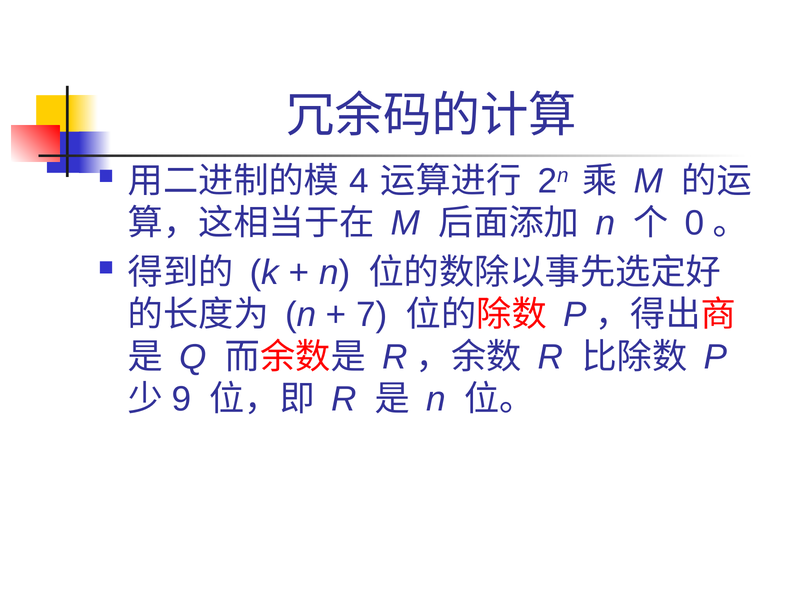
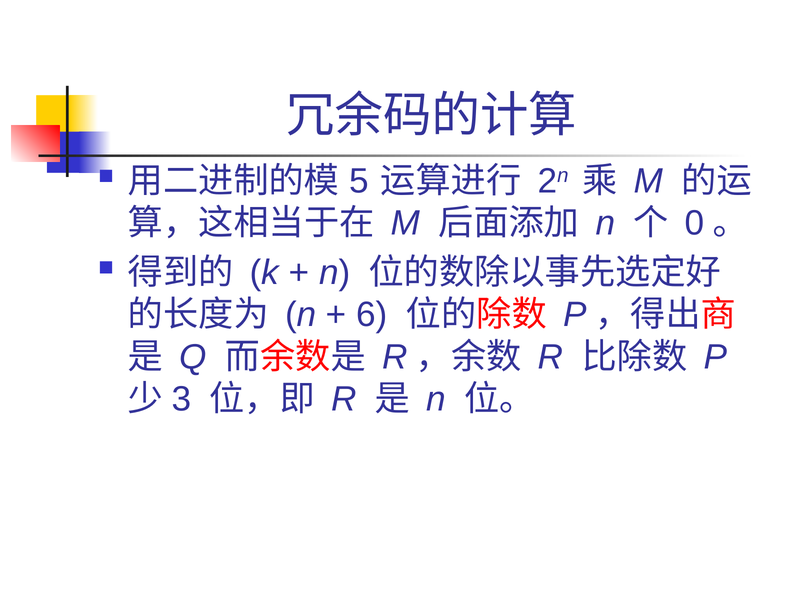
4: 4 -> 5
7: 7 -> 6
9: 9 -> 3
